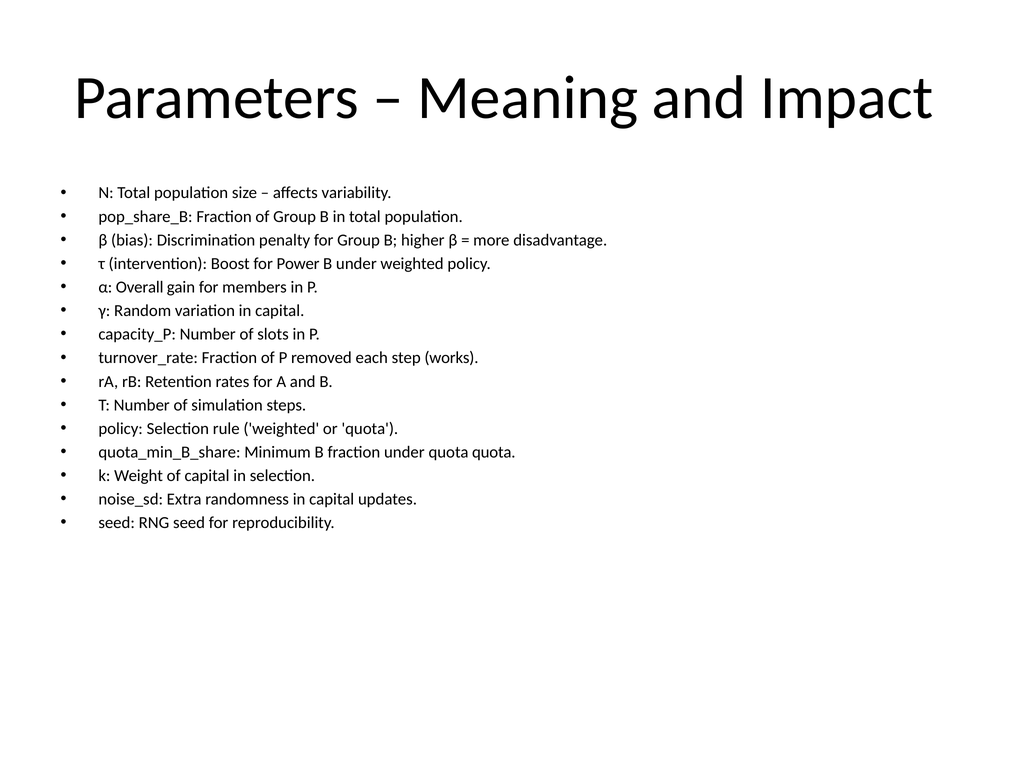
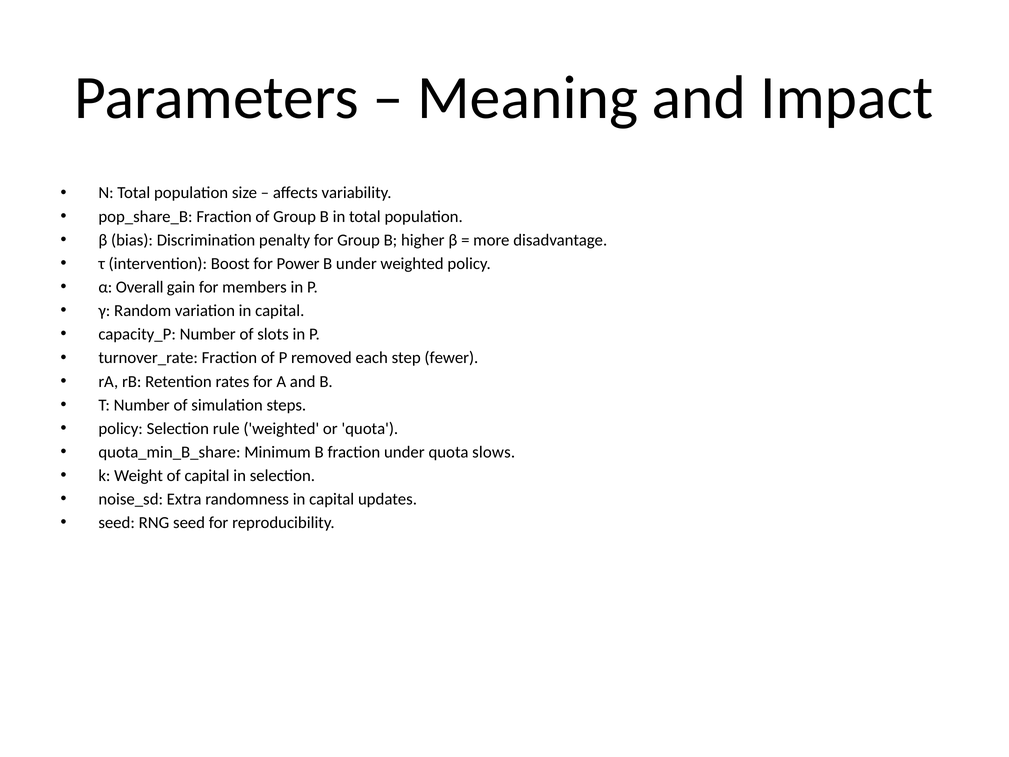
works: works -> fewer
quota quota: quota -> slows
